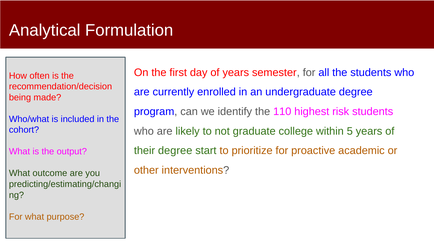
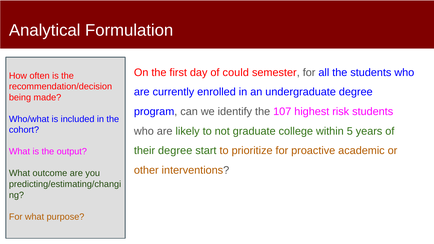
of years: years -> could
110: 110 -> 107
